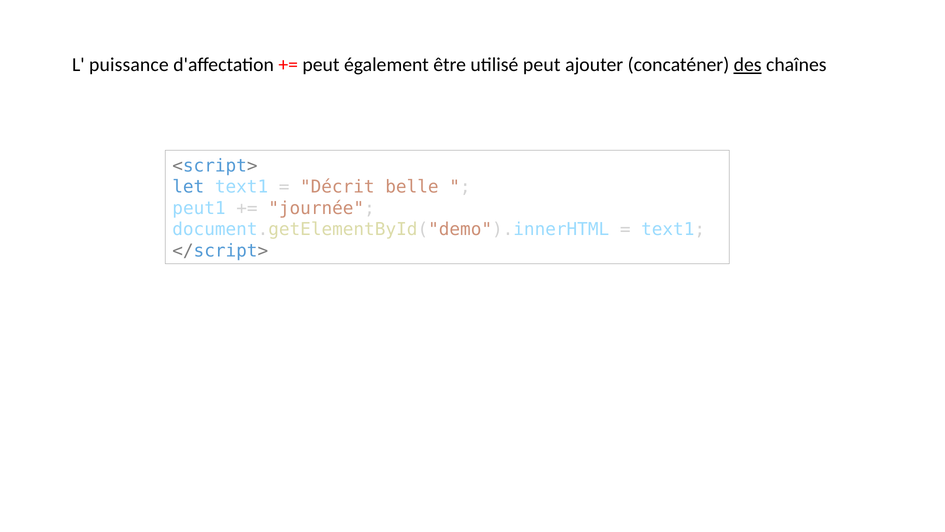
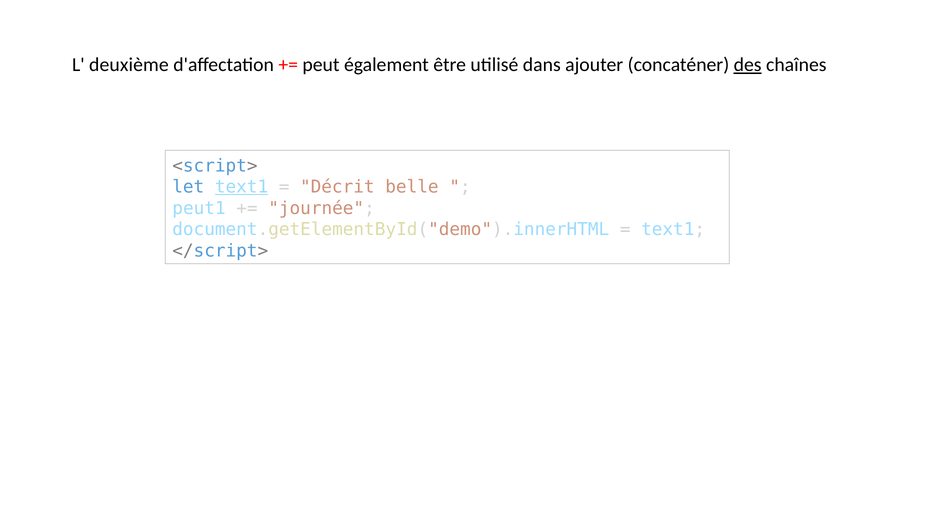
puissance: puissance -> deuxième
utilisé peut: peut -> dans
text1 at (242, 187) underline: none -> present
